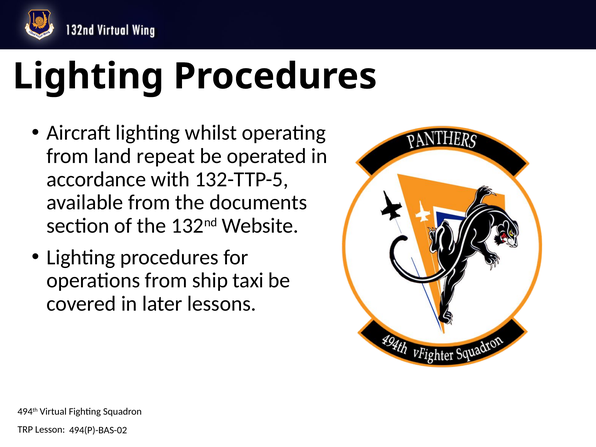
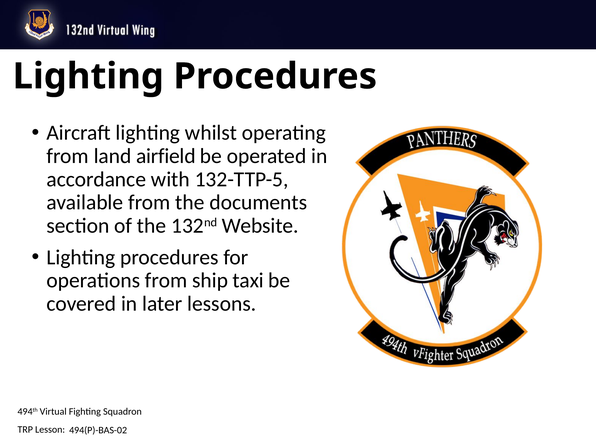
repeat: repeat -> airfield
